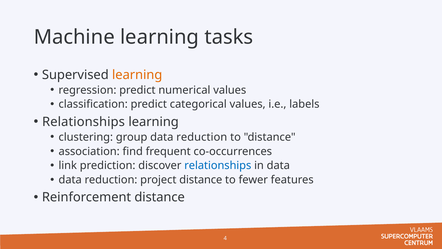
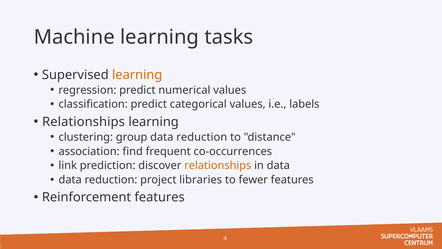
relationships at (218, 165) colour: blue -> orange
project distance: distance -> libraries
Reinforcement distance: distance -> features
